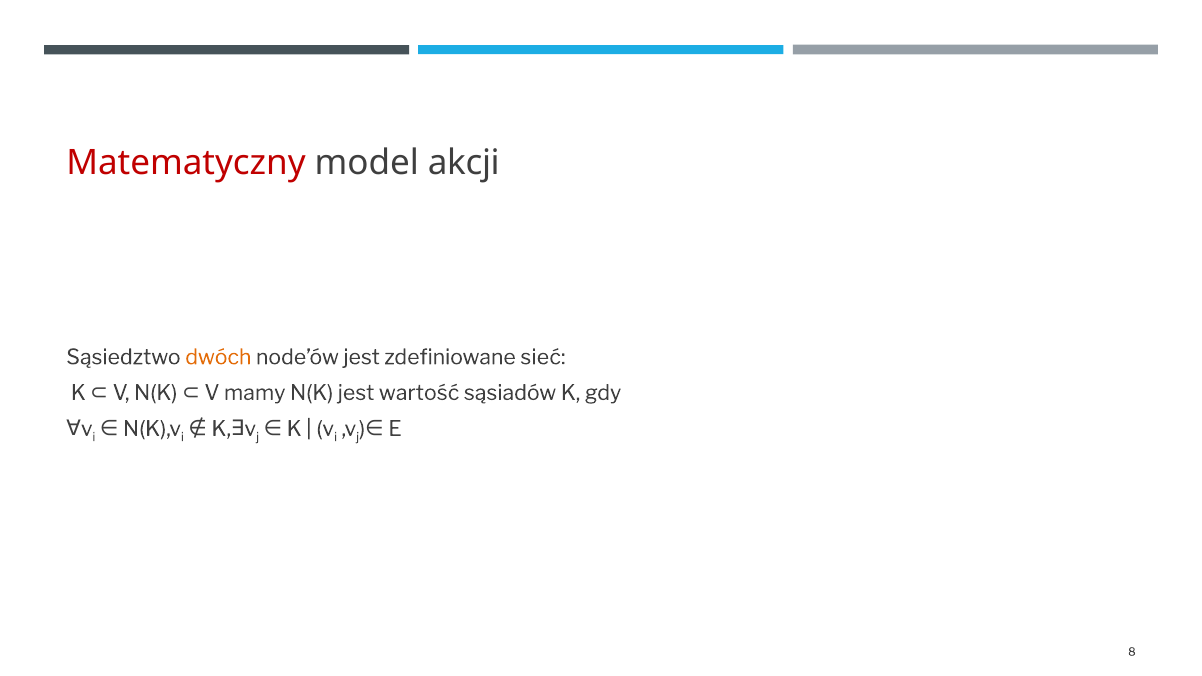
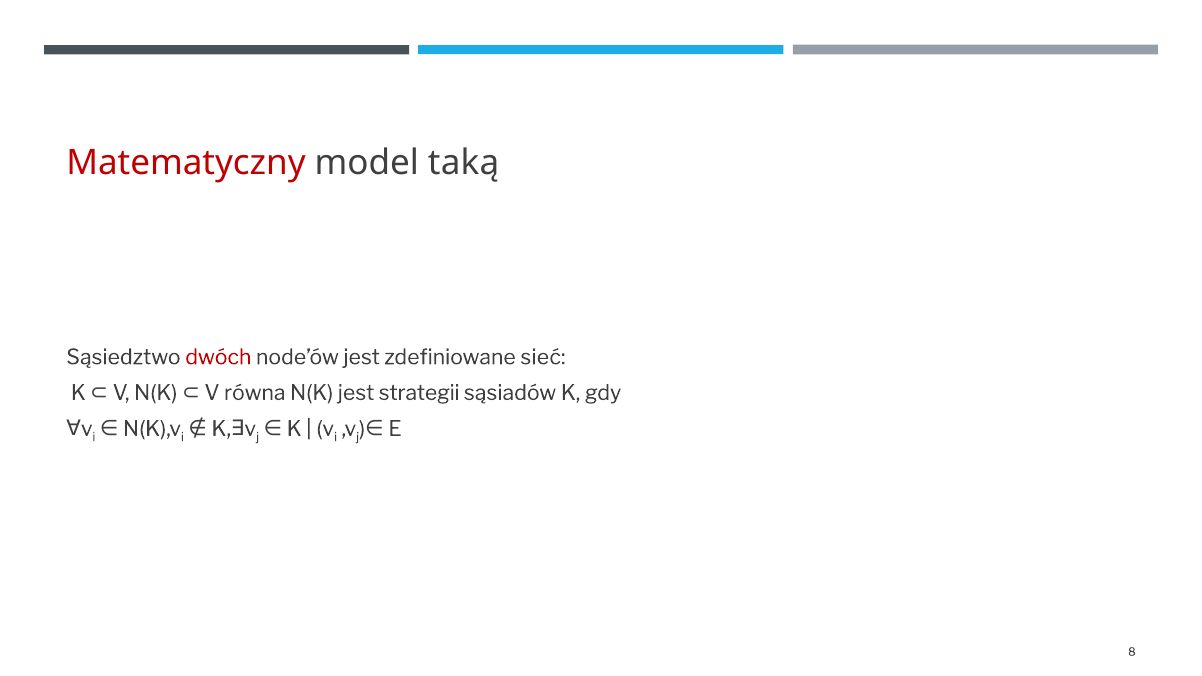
akcji: akcji -> taką
dwóch colour: orange -> red
mamy: mamy -> równa
wartość: wartość -> strategii
